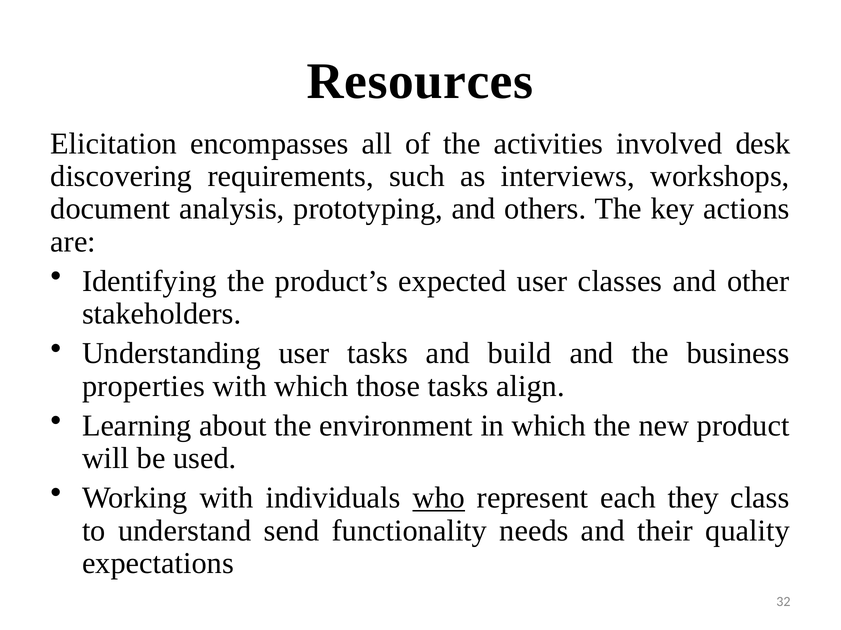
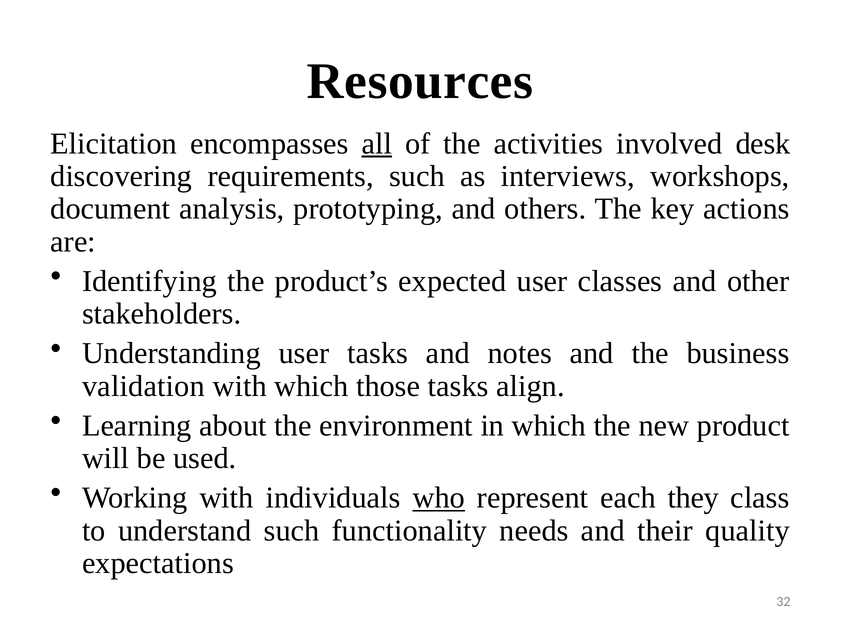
all underline: none -> present
build: build -> notes
properties: properties -> validation
understand send: send -> such
